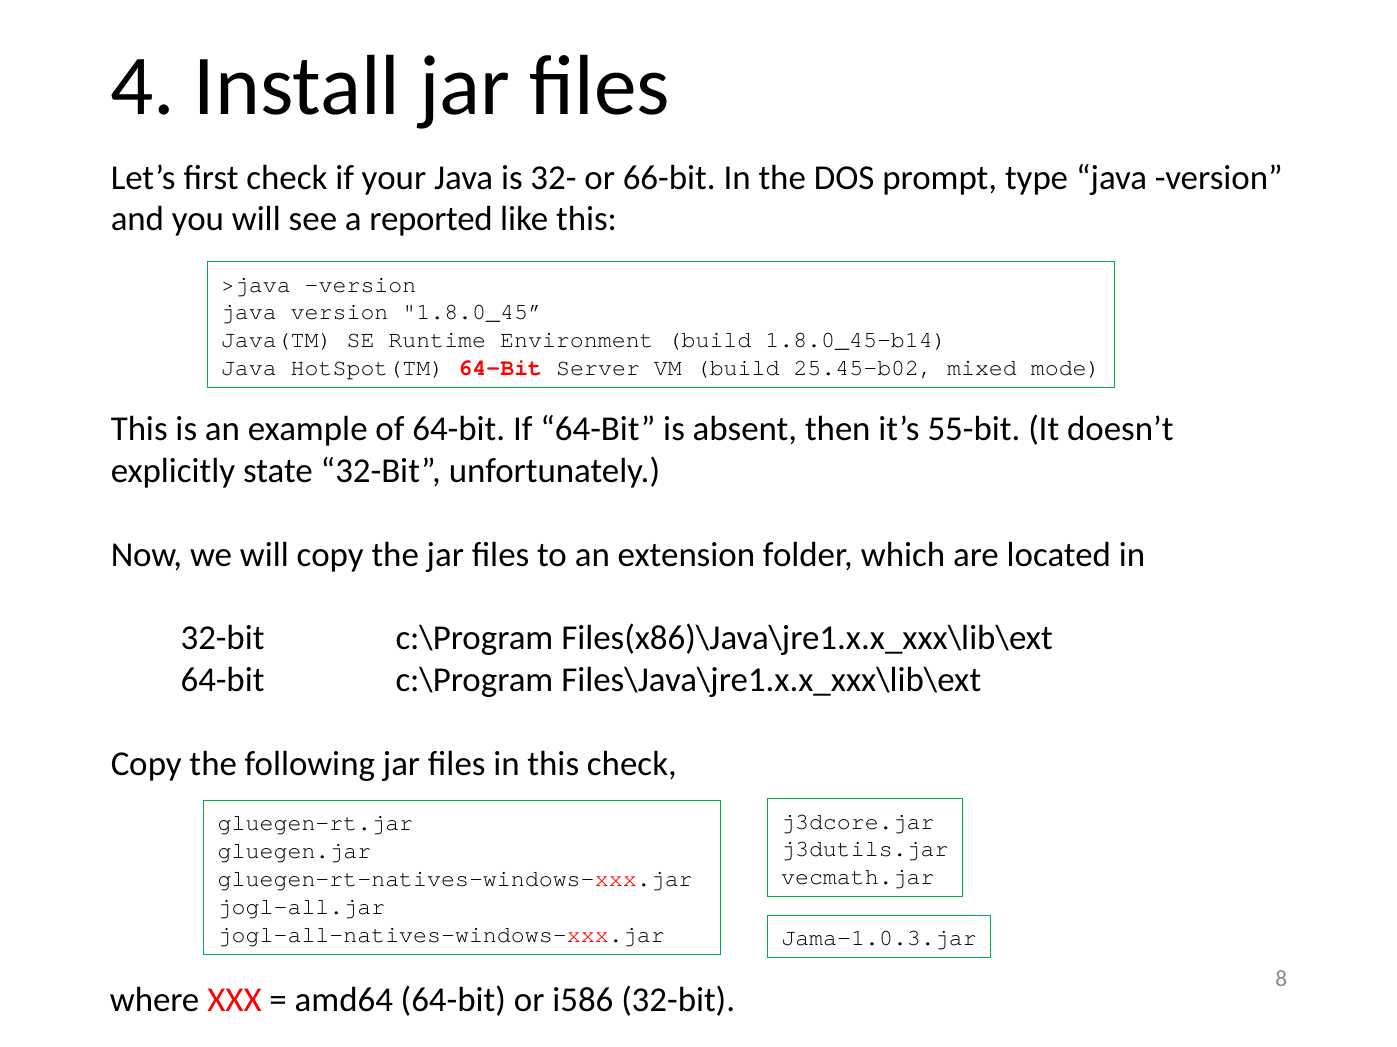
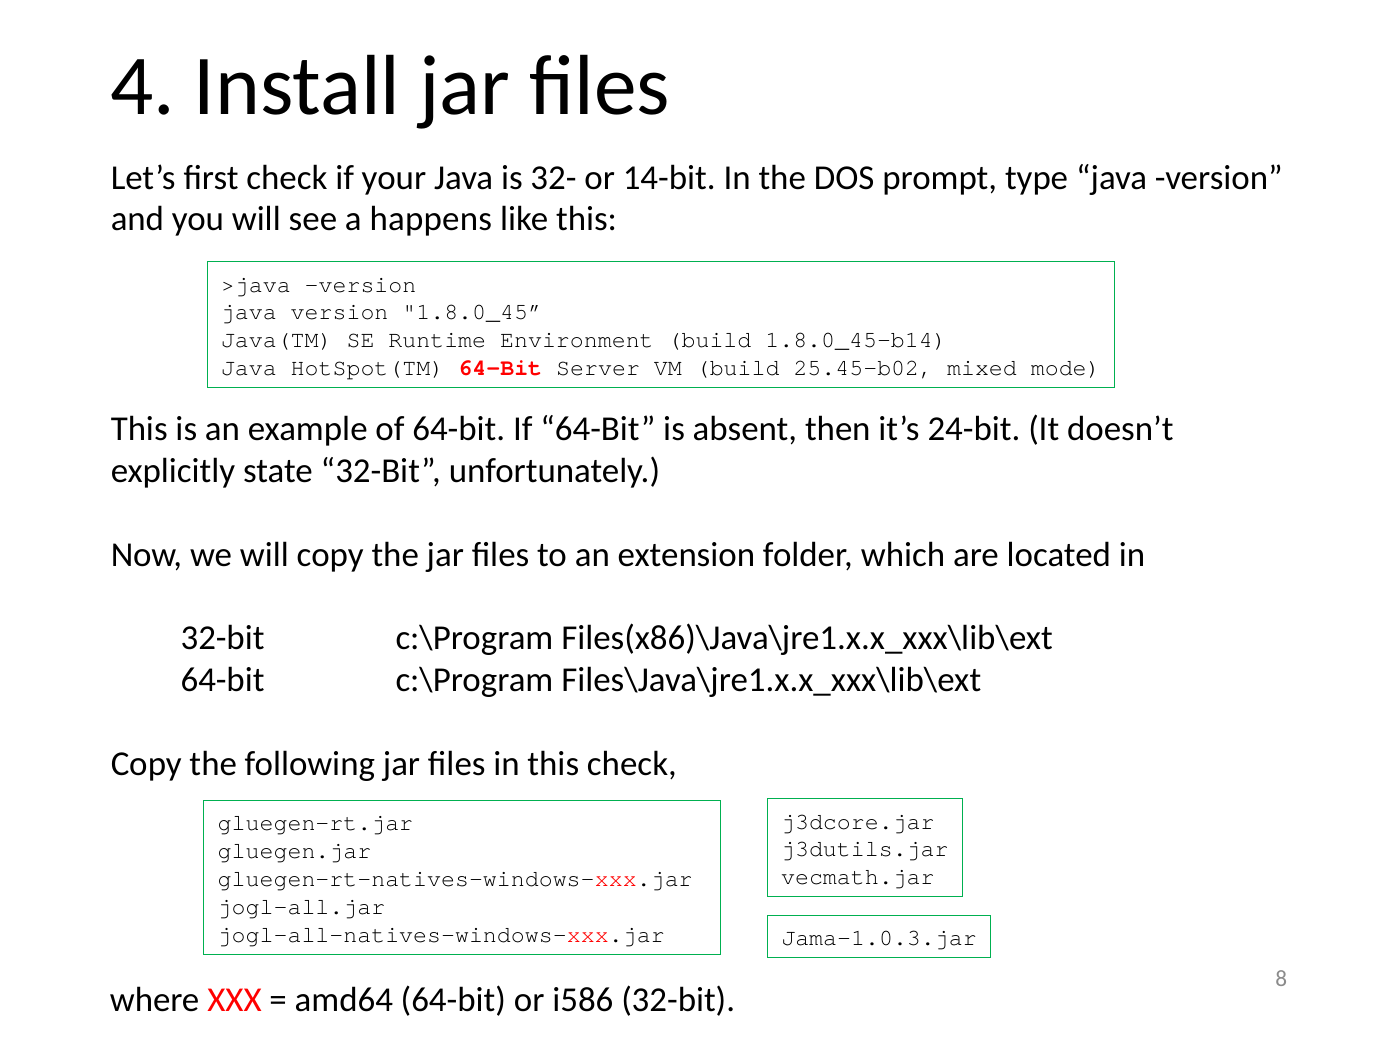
66-bit: 66-bit -> 14-bit
reported: reported -> happens
55-bit: 55-bit -> 24-bit
